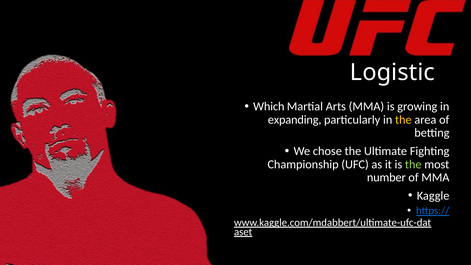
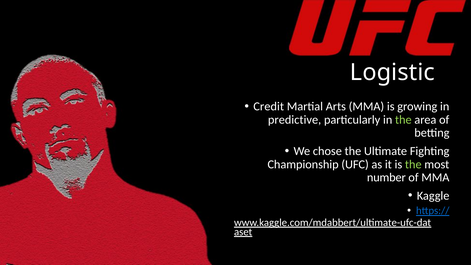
Which: Which -> Credit
expanding: expanding -> predictive
the at (403, 120) colour: yellow -> light green
